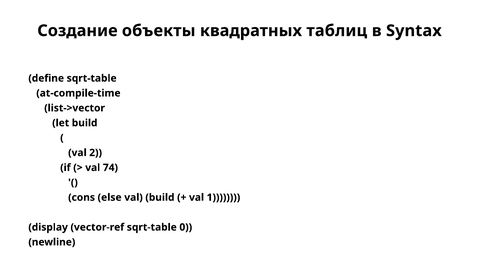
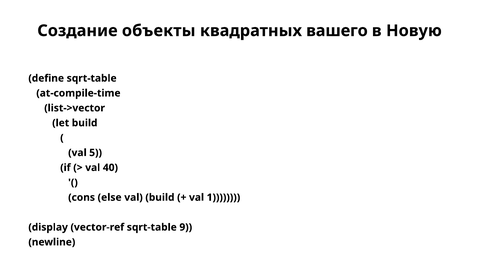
таблиц: таблиц -> вашего
Syntax: Syntax -> Новую
2: 2 -> 5
74: 74 -> 40
0: 0 -> 9
